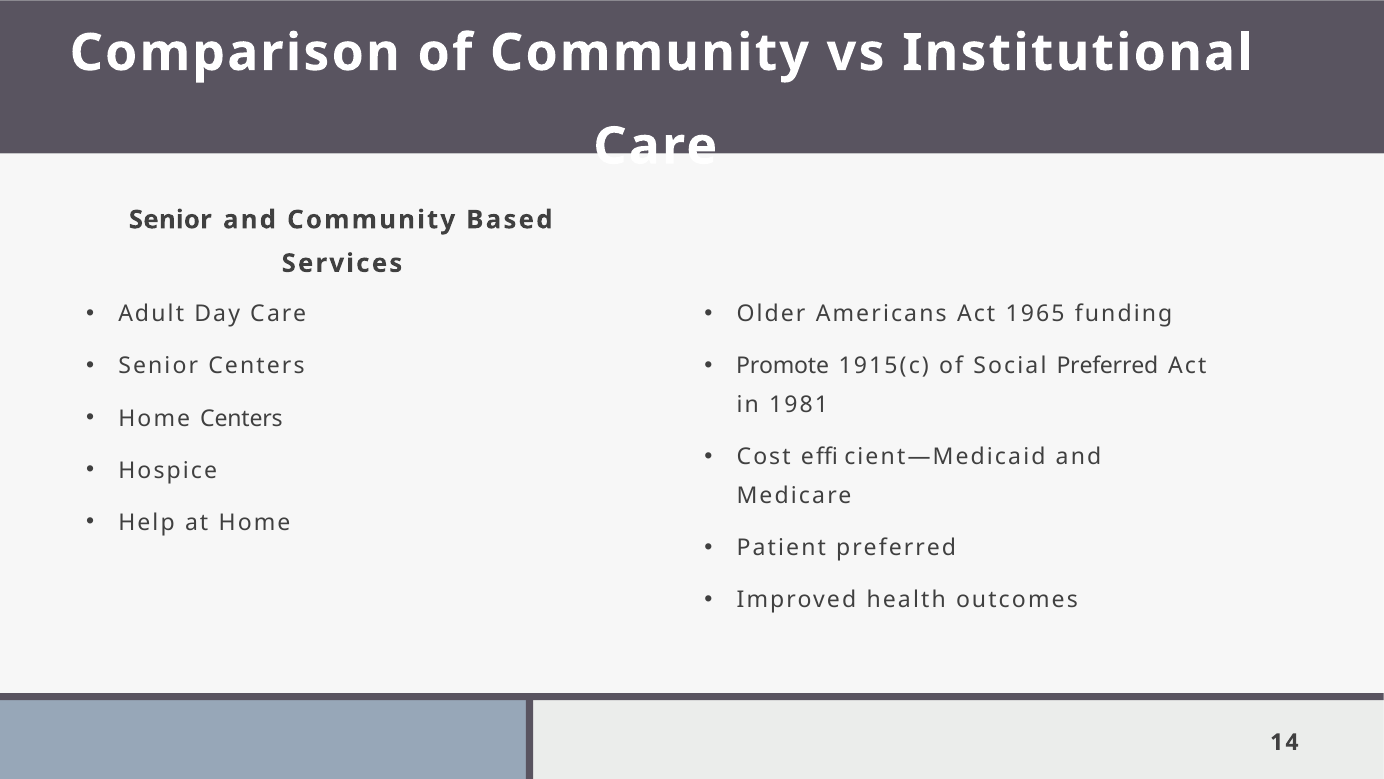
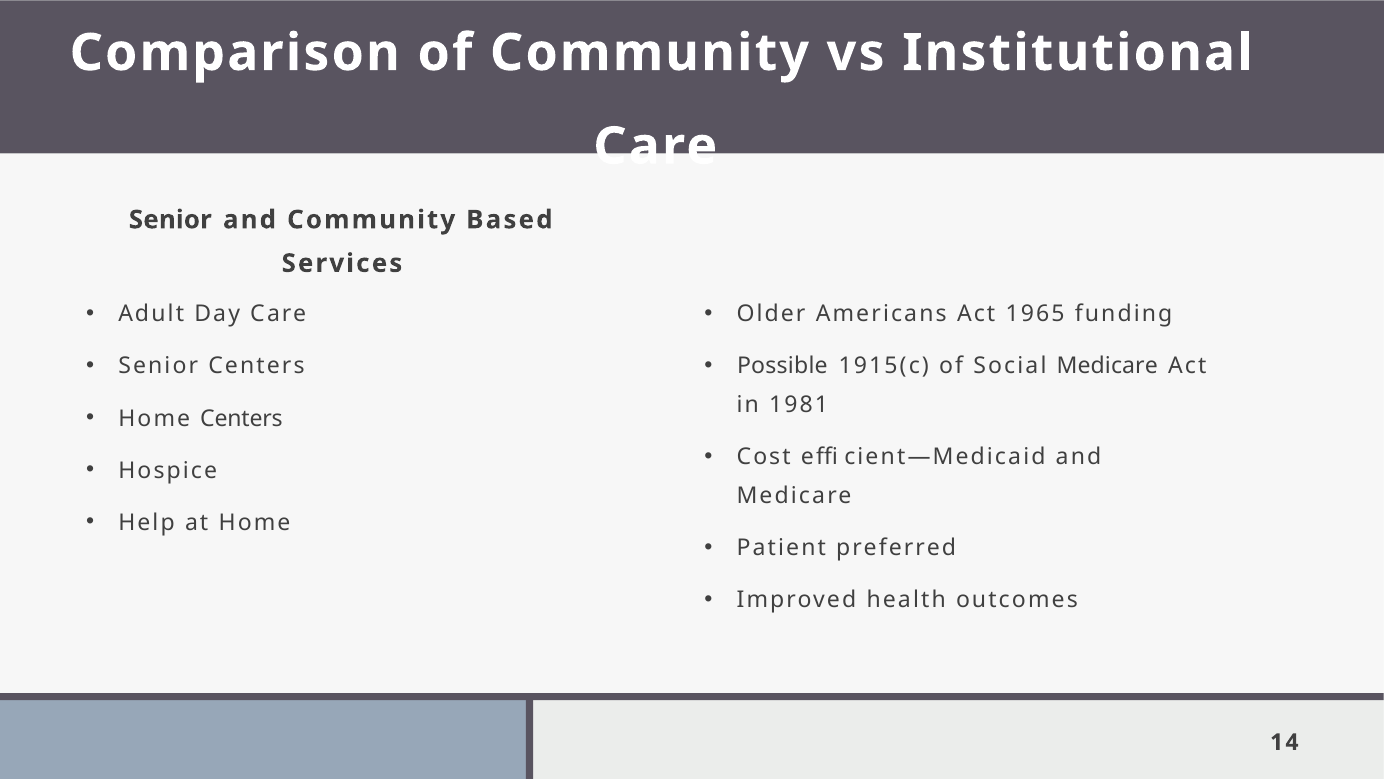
Promote: Promote -> Possible
Social Preferred: Preferred -> Medicare
